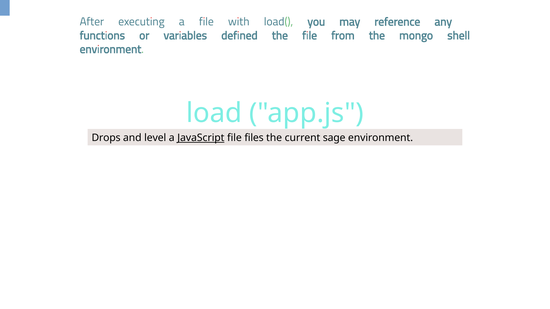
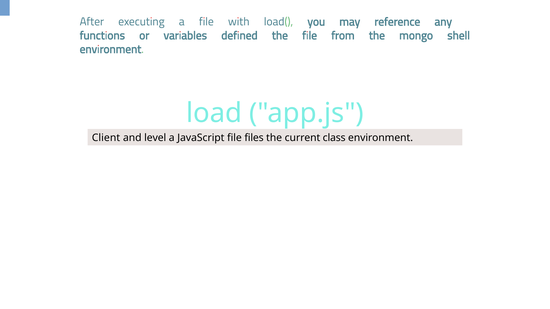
Drops: Drops -> Client
JavaScript underline: present -> none
sage: sage -> class
